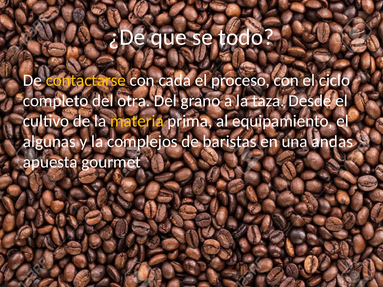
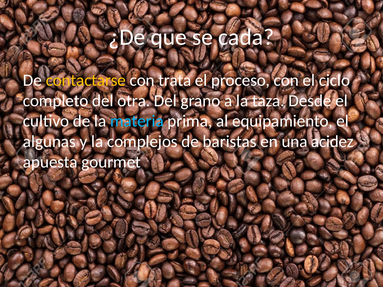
todo: todo -> cada
cada: cada -> trata
materia colour: yellow -> light blue
andas: andas -> acidez
